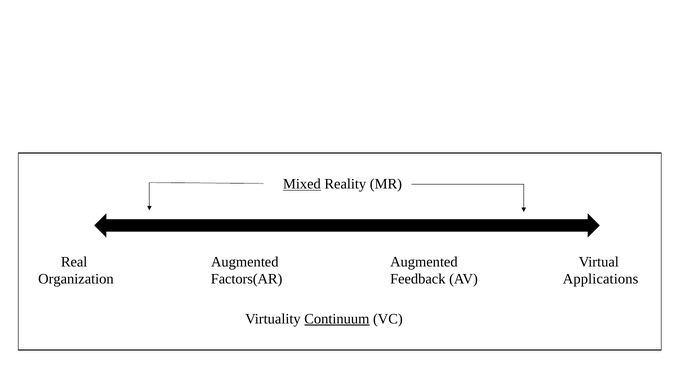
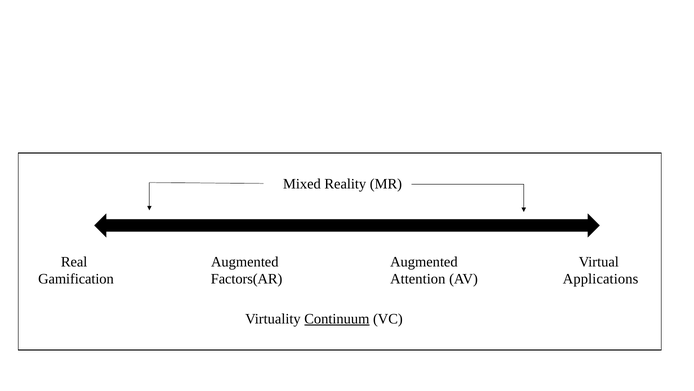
Mixed underline: present -> none
Organization: Organization -> Gamification
Feedback: Feedback -> Attention
